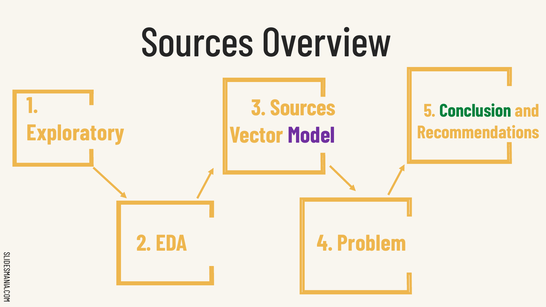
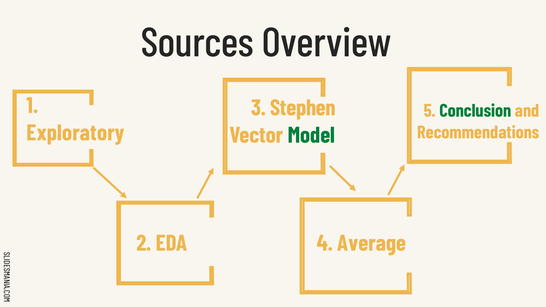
3 Sources: Sources -> Stephen
Model colour: purple -> green
Problem: Problem -> Average
